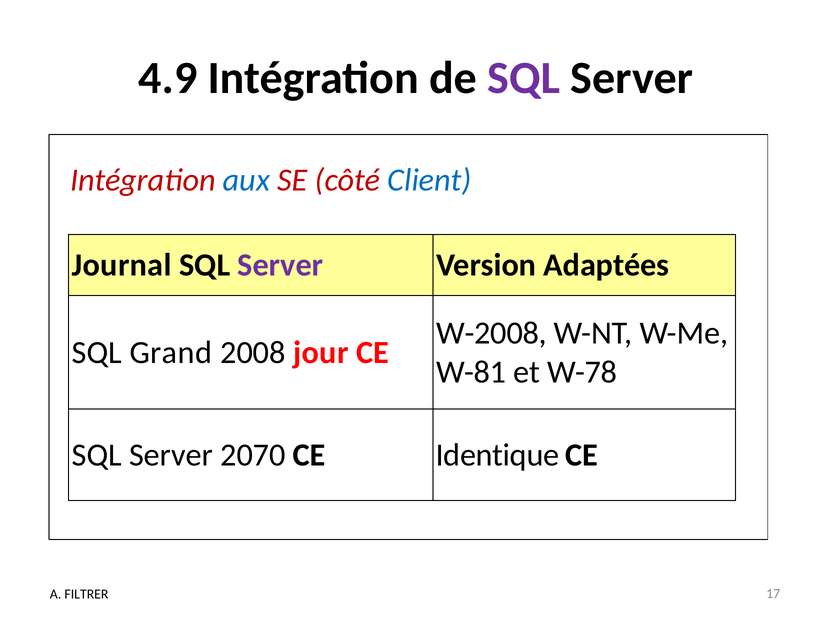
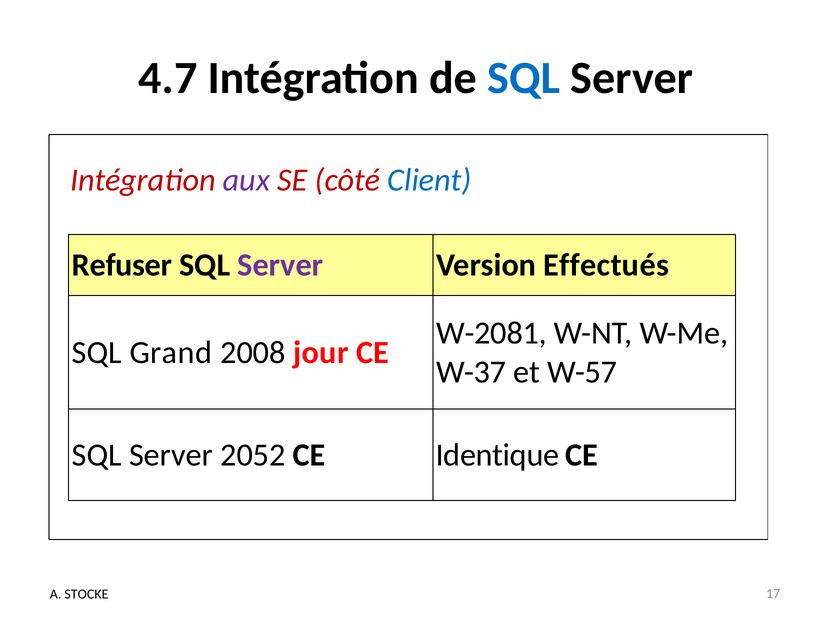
4.9: 4.9 -> 4.7
SQL at (524, 78) colour: purple -> blue
aux colour: blue -> purple
Journal: Journal -> Refuser
Adaptées: Adaptées -> Effectués
W-2008: W-2008 -> W-2081
W-81: W-81 -> W-37
W-78: W-78 -> W-57
2070: 2070 -> 2052
FILTRER: FILTRER -> STOCKE
